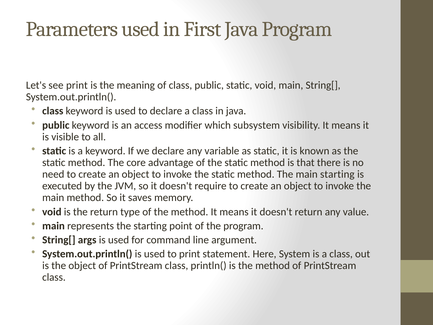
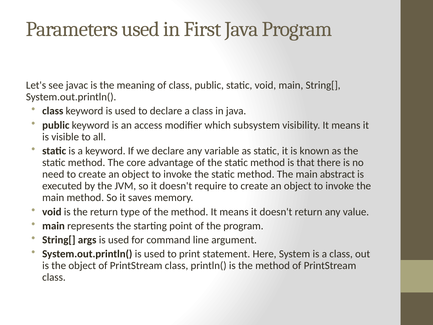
see print: print -> javac
main starting: starting -> abstract
